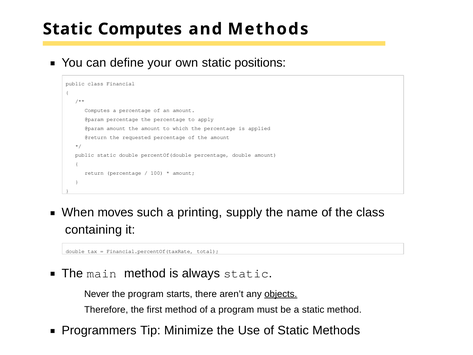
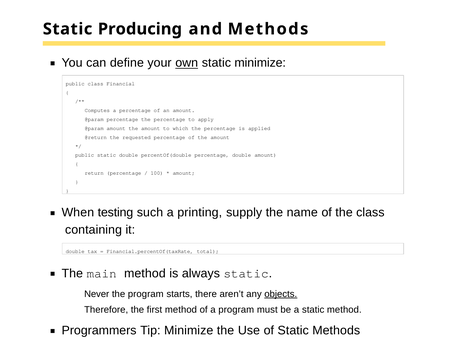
Static Computes: Computes -> Producing
own underline: none -> present
static positions: positions -> minimize
moves: moves -> testing
